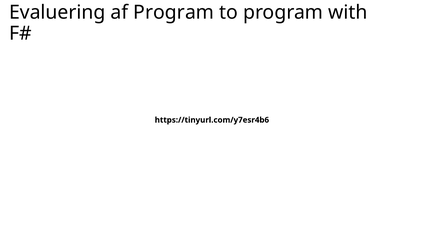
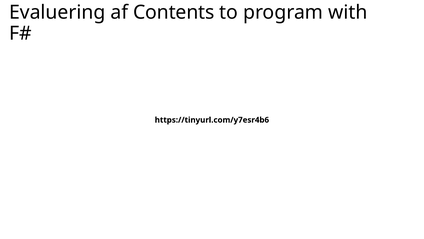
af Program: Program -> Contents
